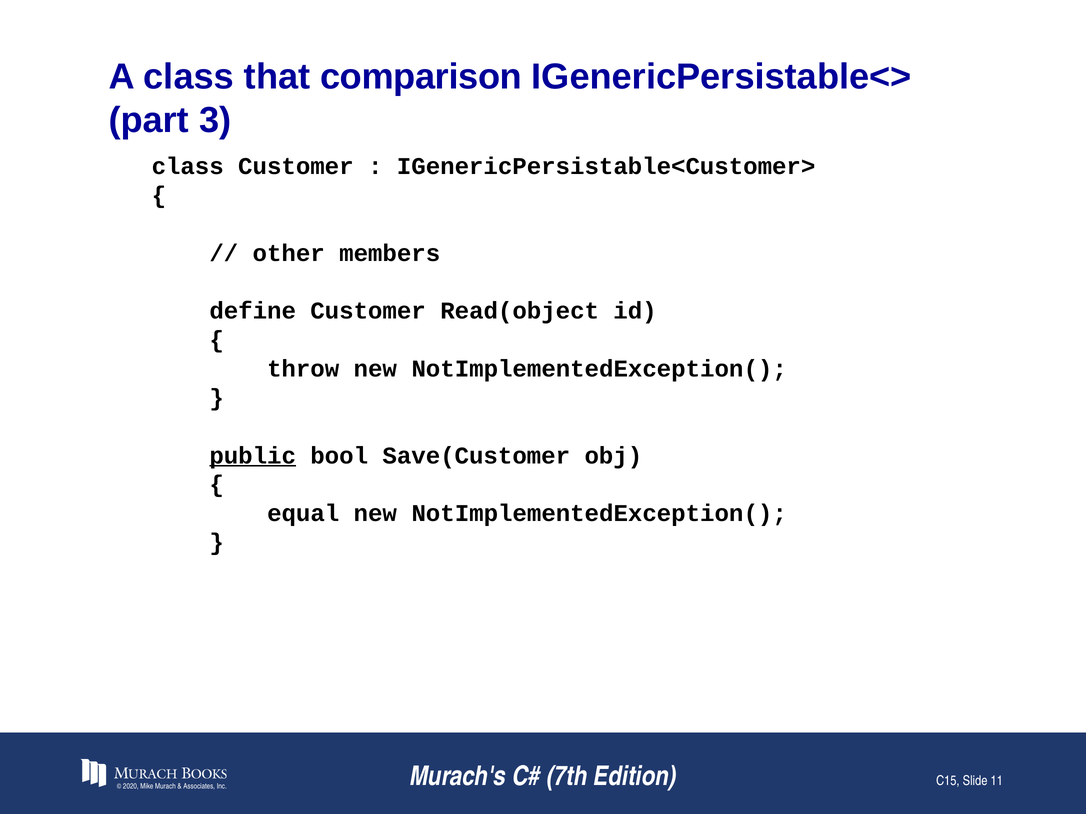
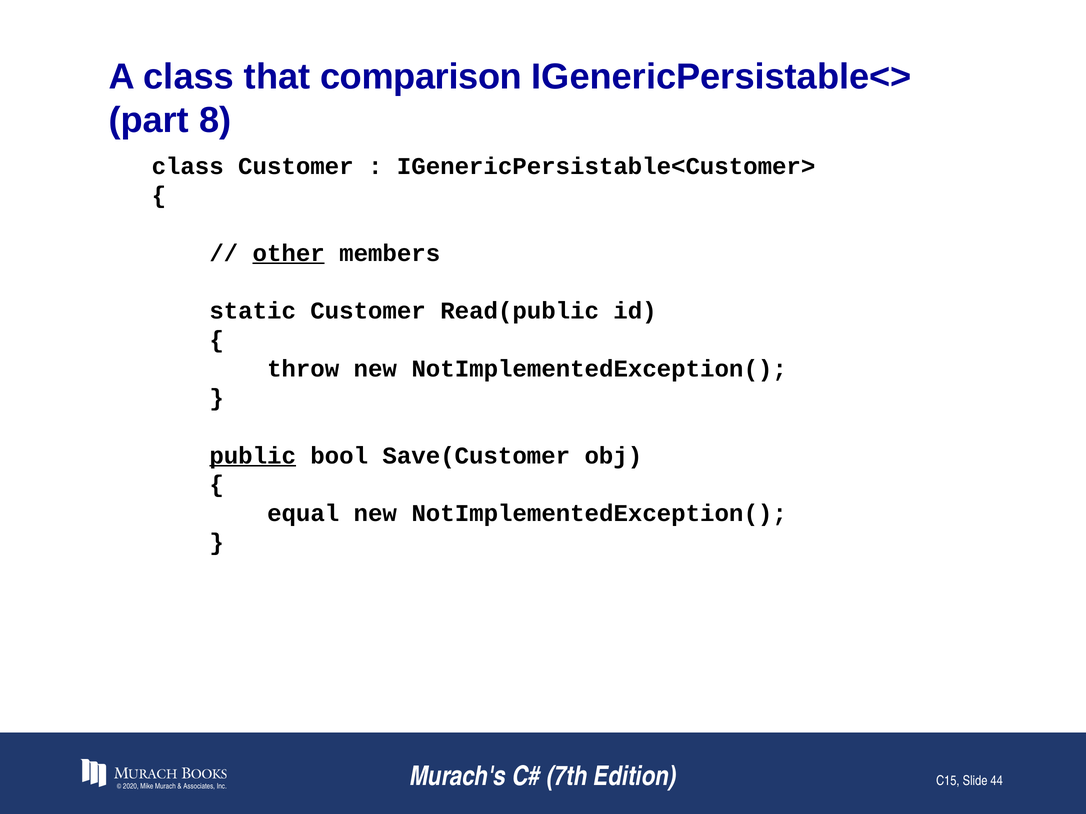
3: 3 -> 8
other underline: none -> present
define: define -> static
Read(object: Read(object -> Read(public
11: 11 -> 44
